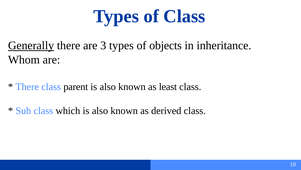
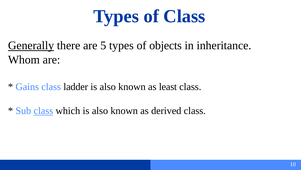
3: 3 -> 5
There at (27, 86): There -> Gains
parent: parent -> ladder
class at (43, 110) underline: none -> present
